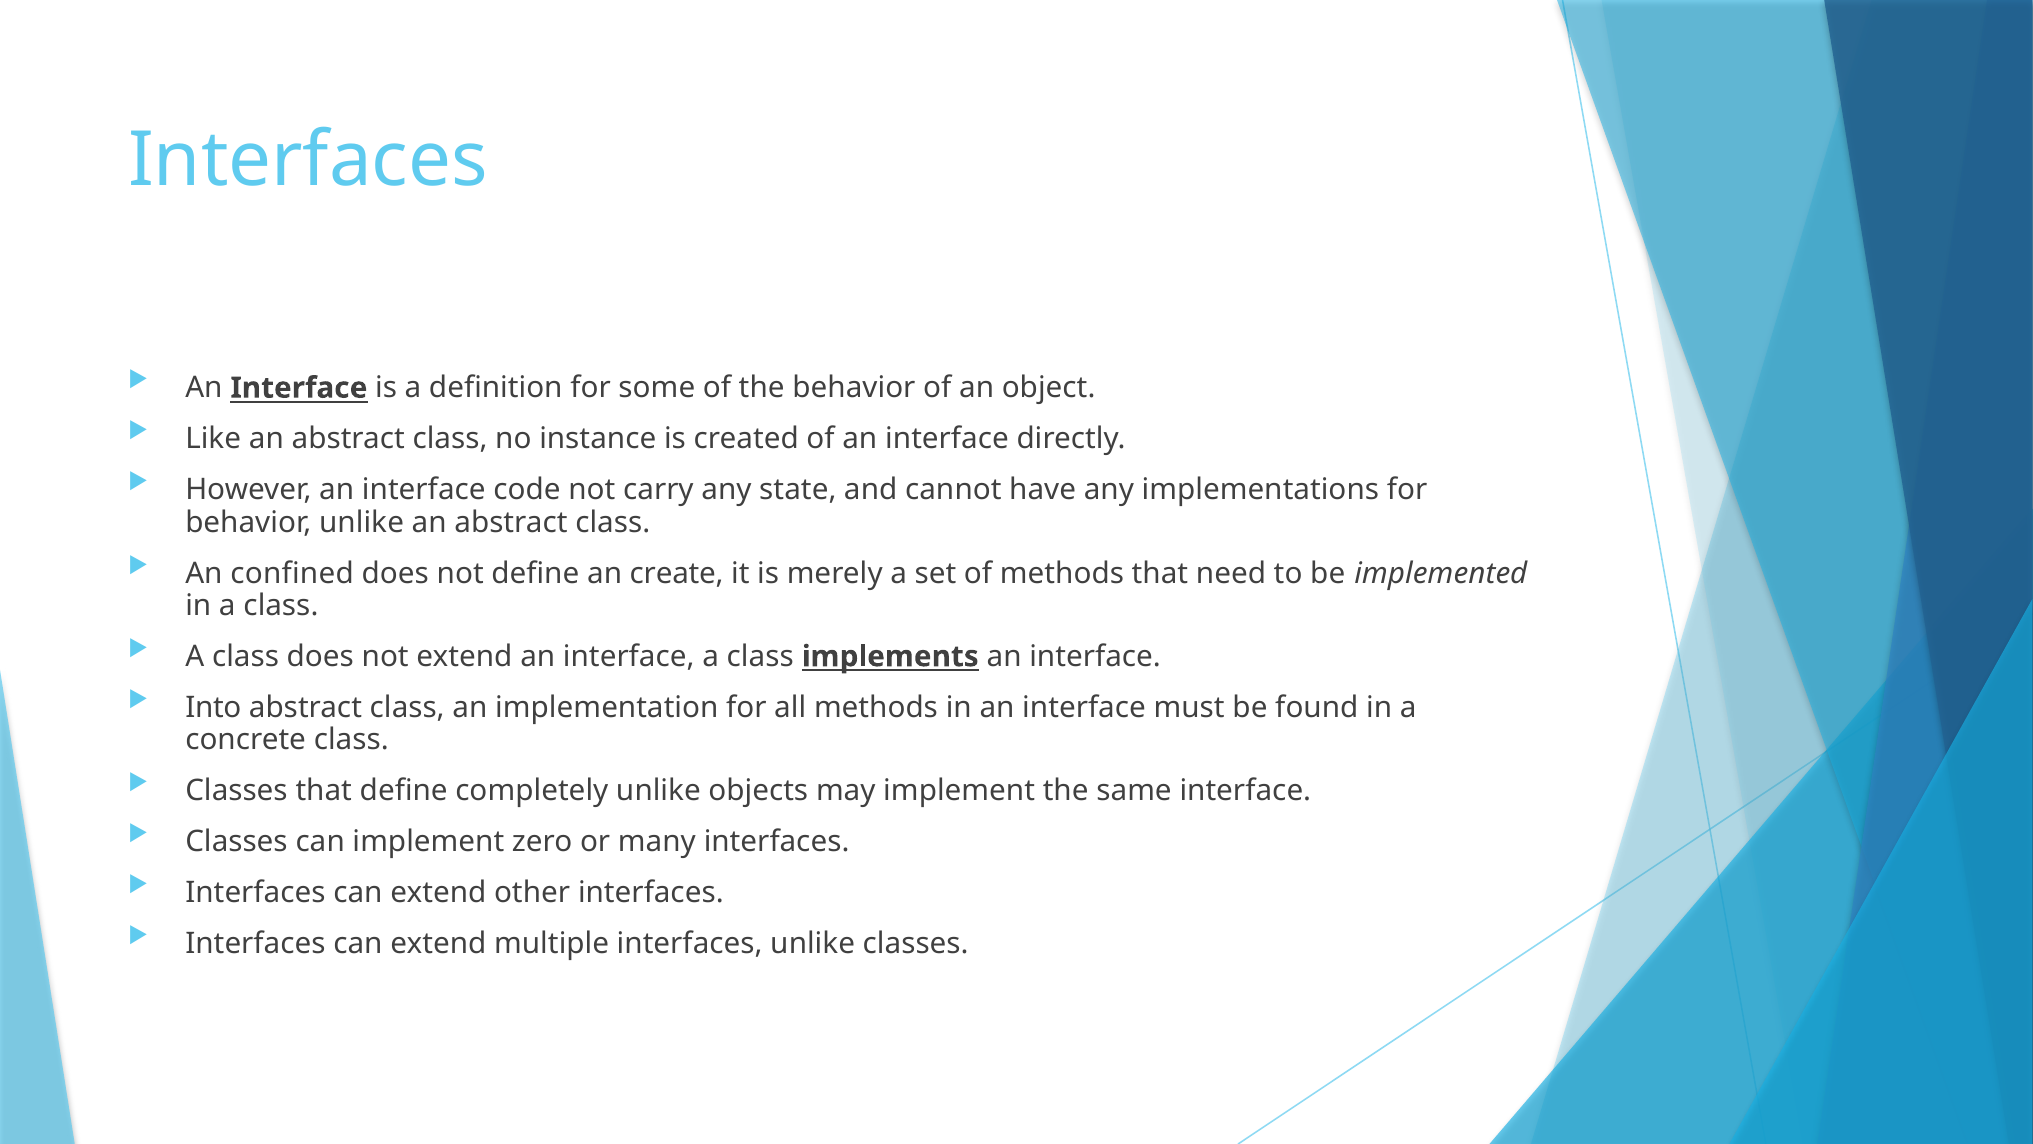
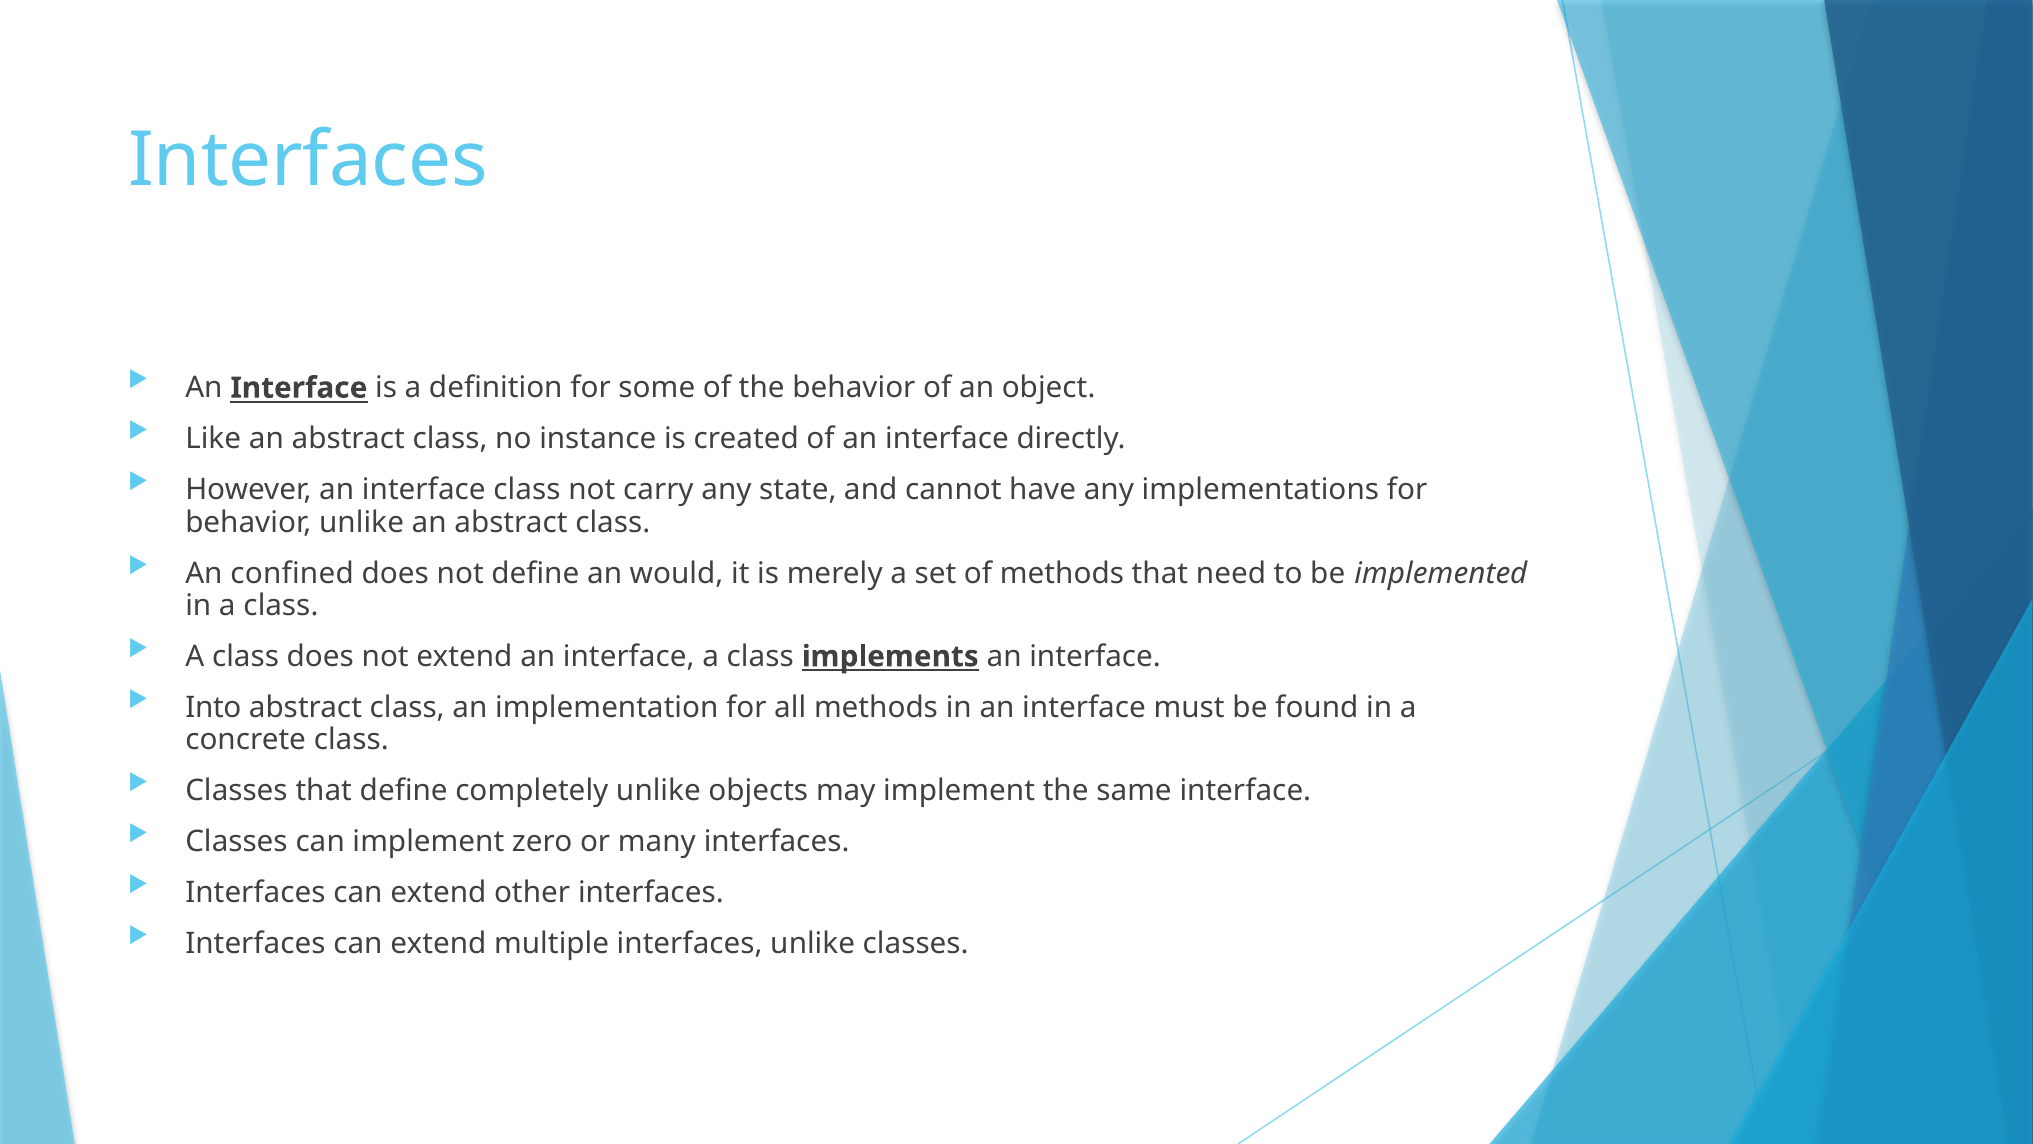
interface code: code -> class
create: create -> would
